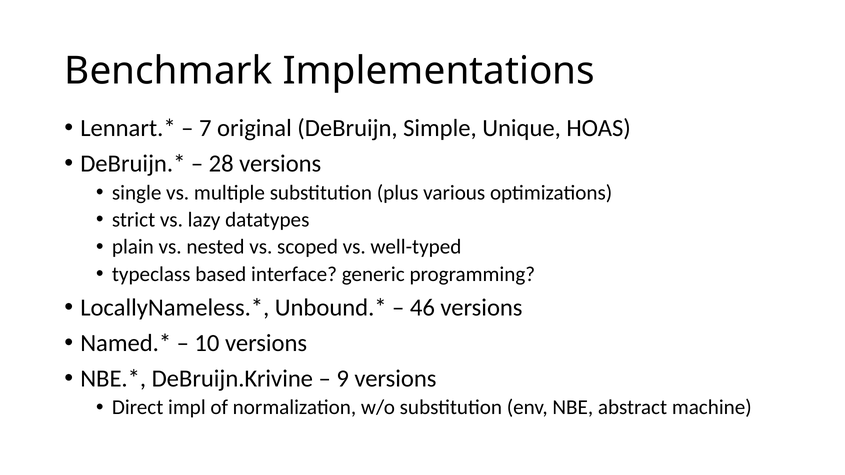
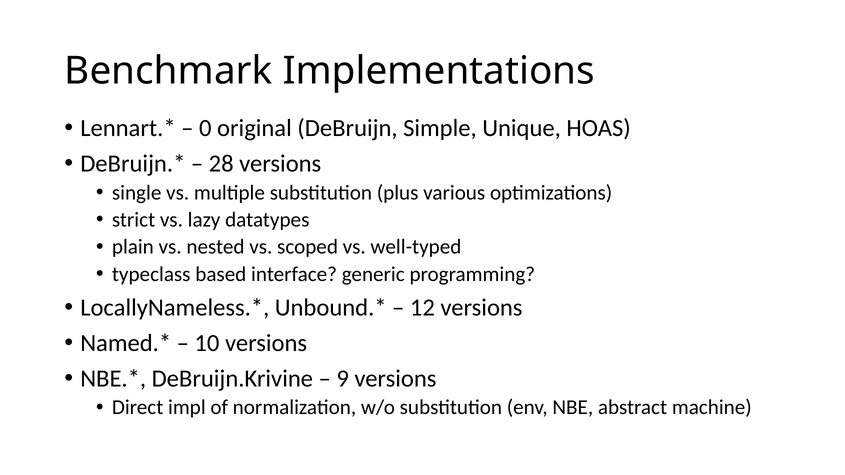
7: 7 -> 0
46: 46 -> 12
